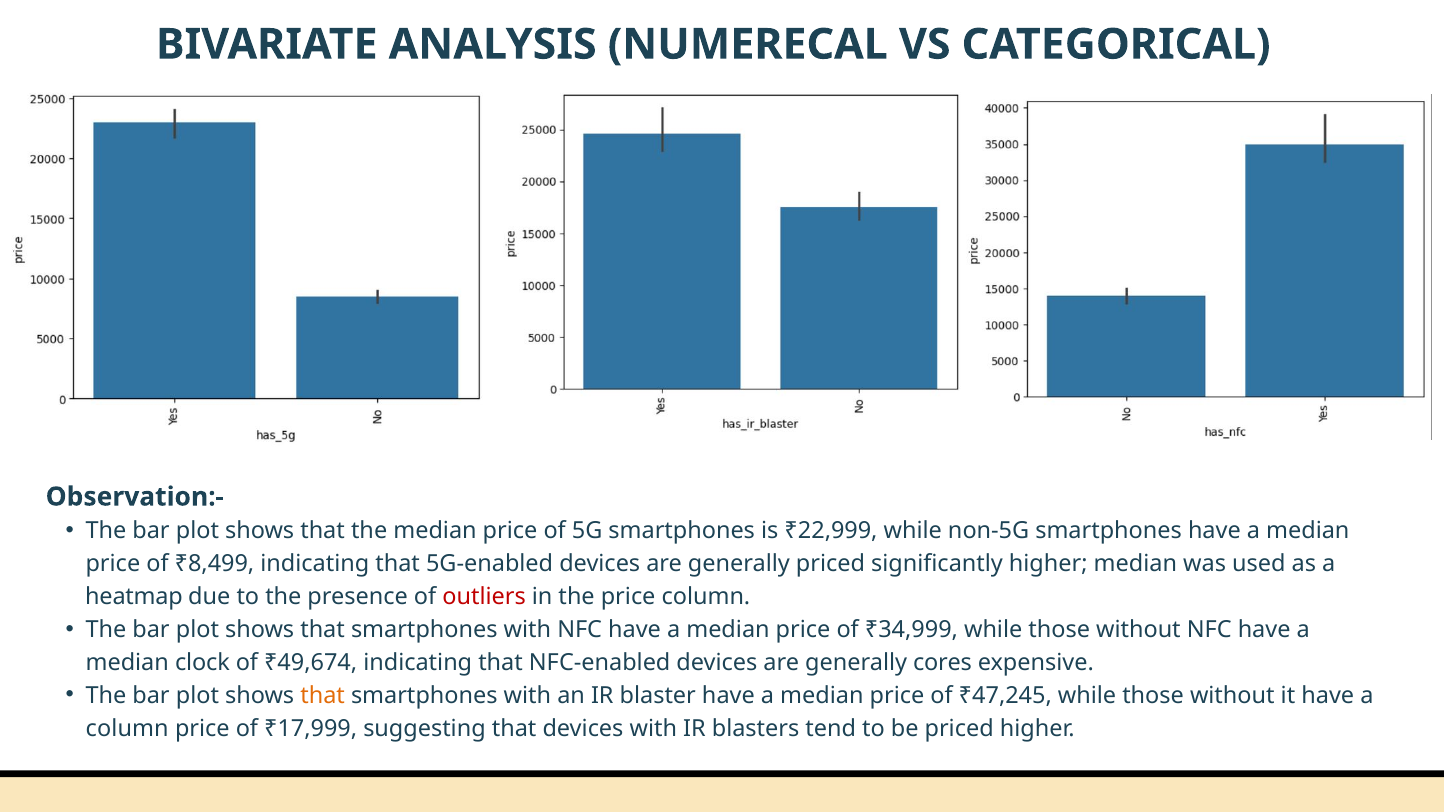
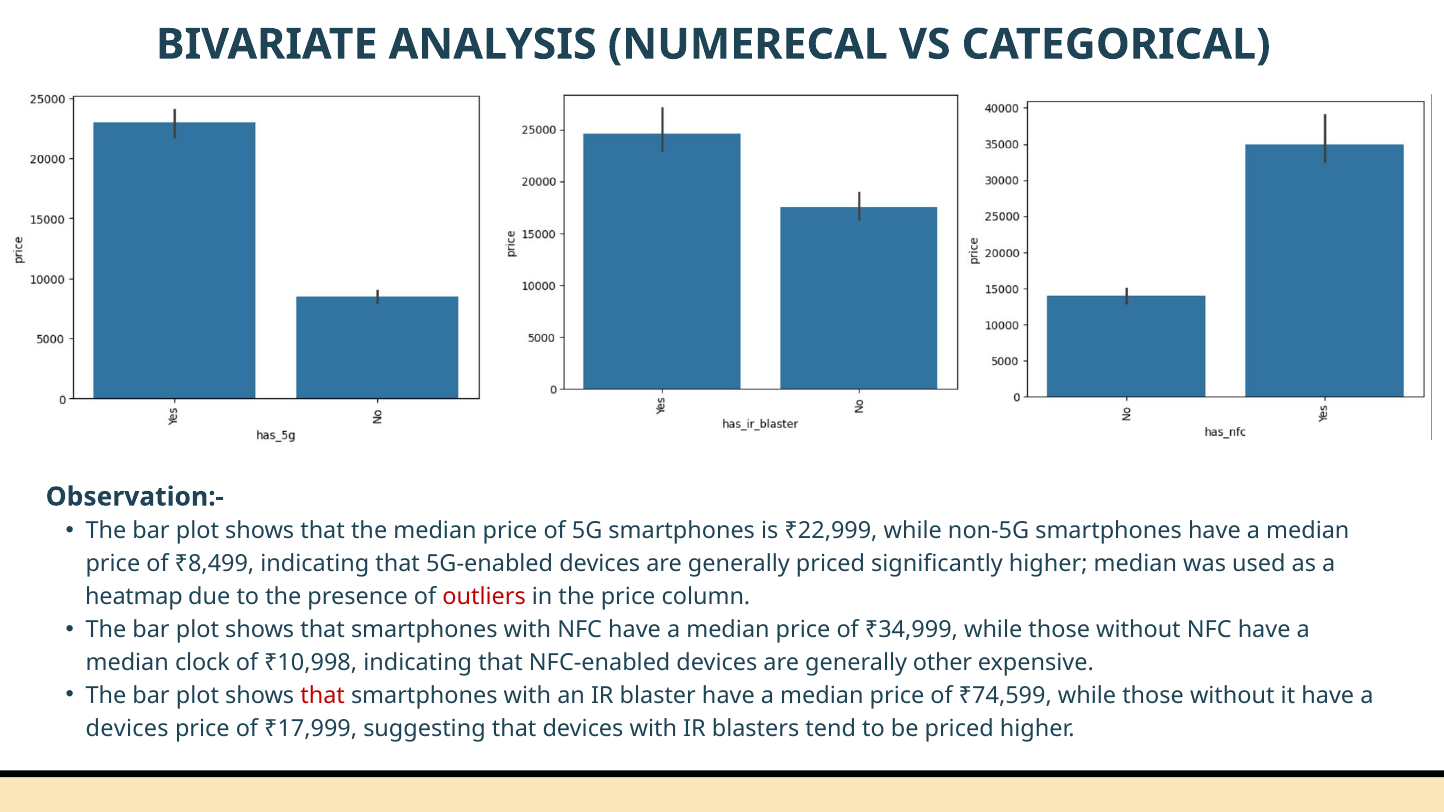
₹49,674: ₹49,674 -> ₹10,998
cores: cores -> other
that at (323, 696) colour: orange -> red
₹47,245: ₹47,245 -> ₹74,599
column at (127, 729): column -> devices
